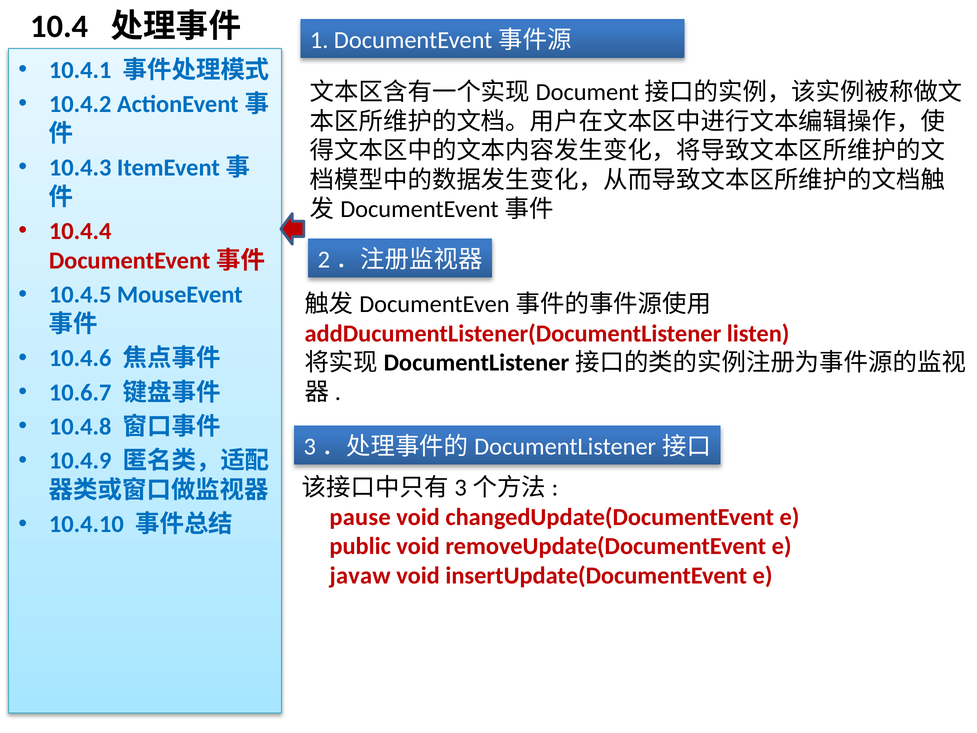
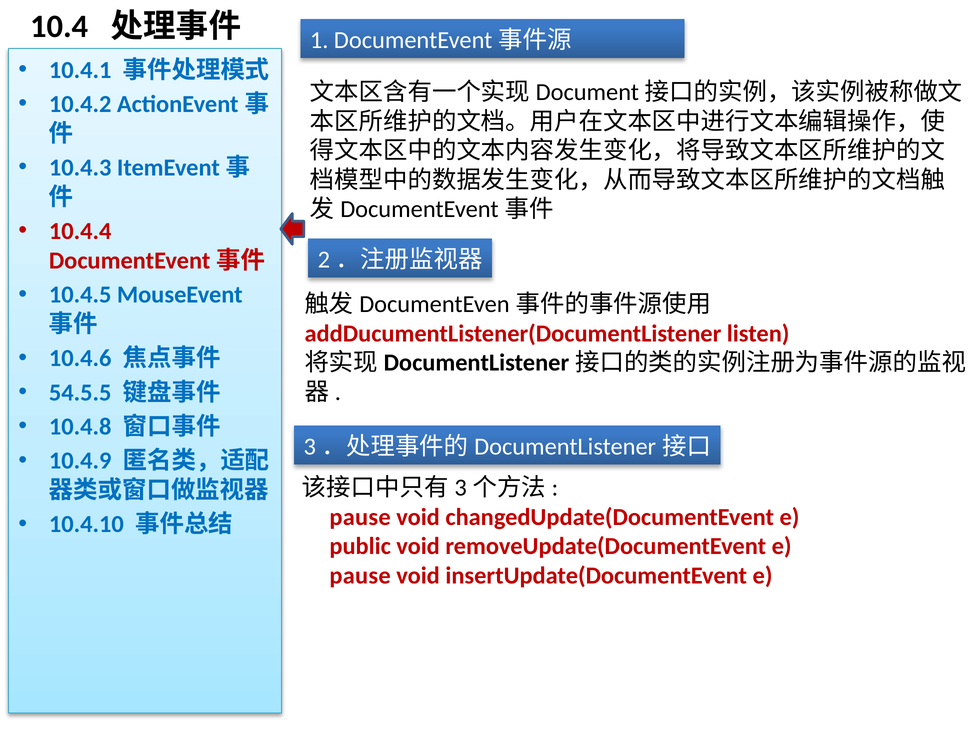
10.6.7: 10.6.7 -> 54.5.5
javaw at (360, 575): javaw -> pause
